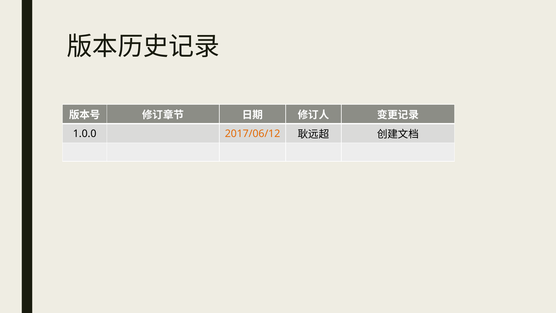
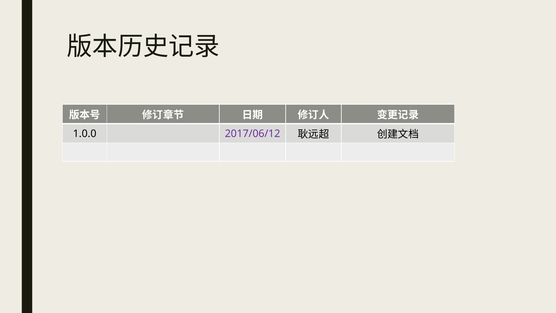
2017/06/12 colour: orange -> purple
